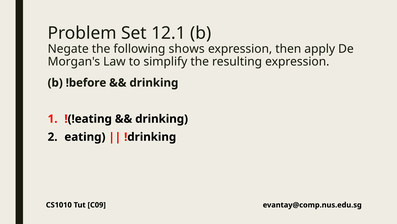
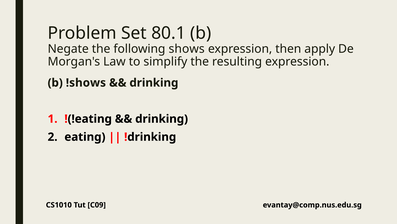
12.1: 12.1 -> 80.1
!before: !before -> !shows
